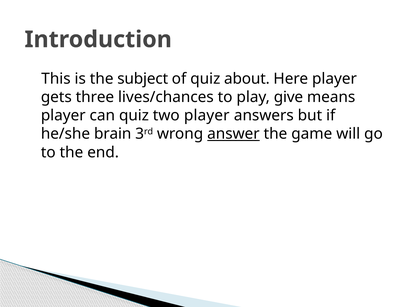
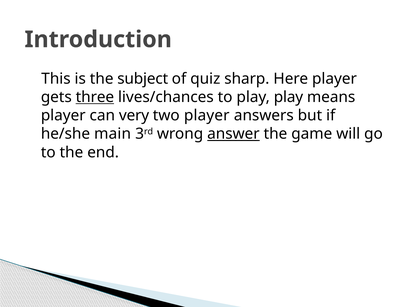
about: about -> sharp
three underline: none -> present
play give: give -> play
can quiz: quiz -> very
brain: brain -> main
